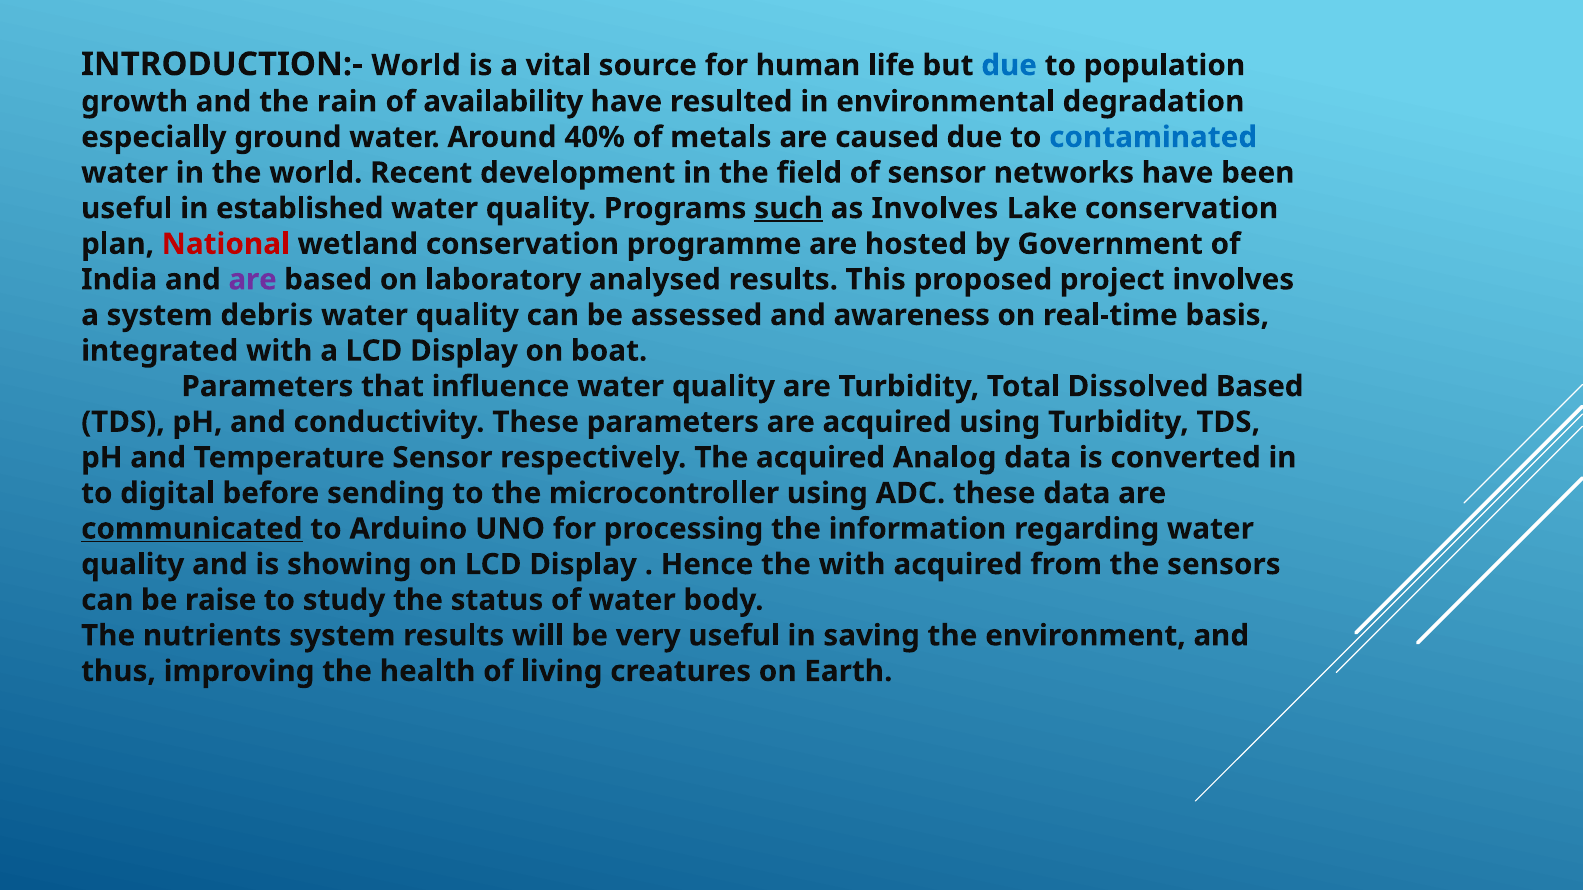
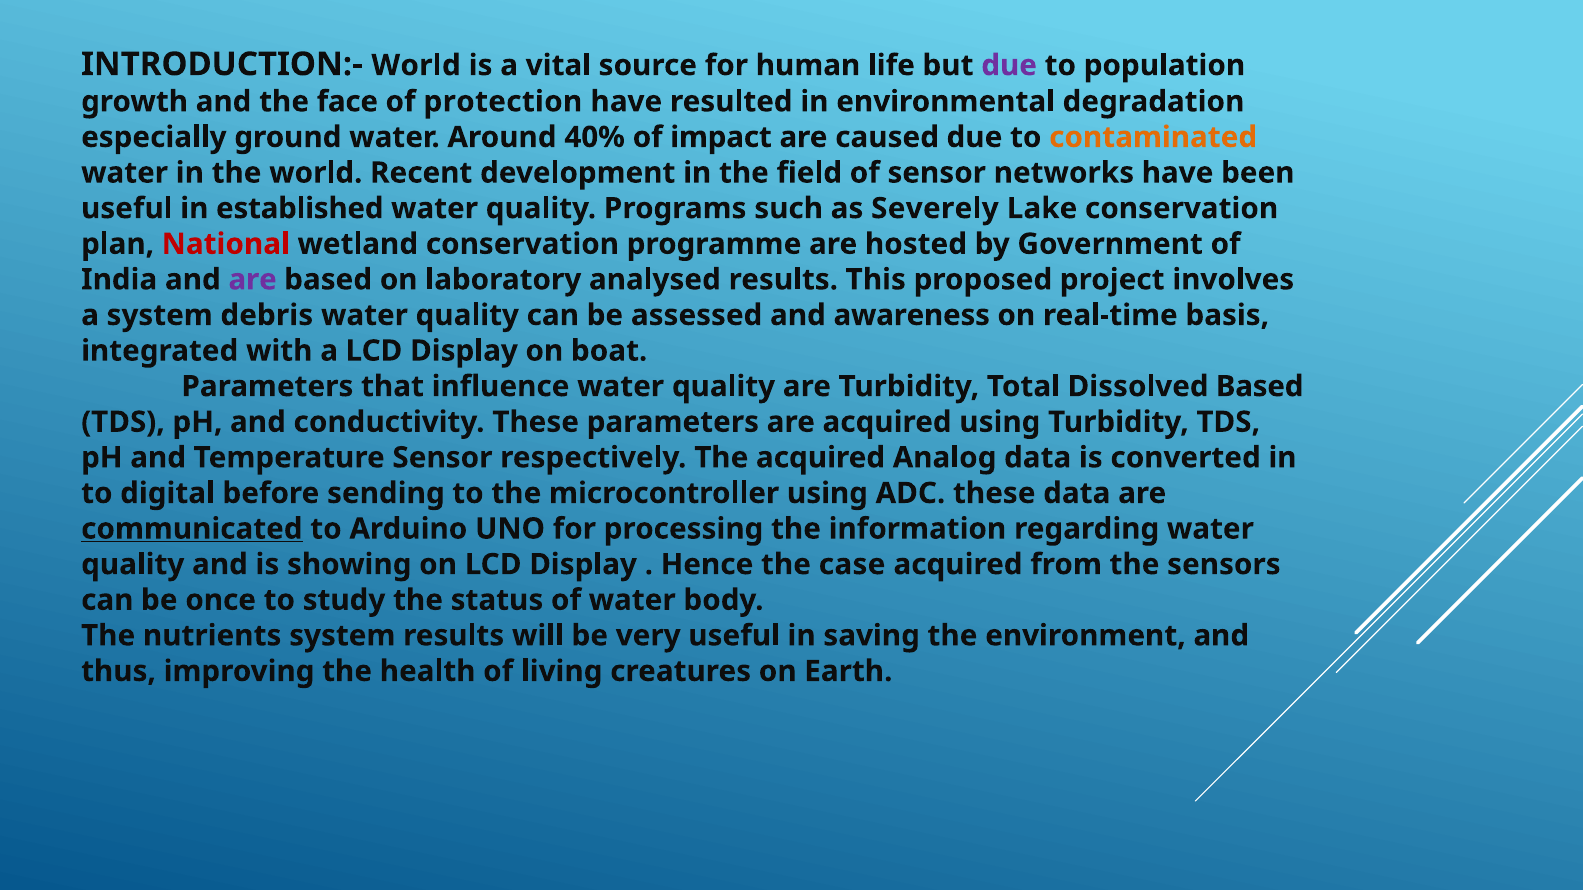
due at (1009, 65) colour: blue -> purple
rain: rain -> face
availability: availability -> protection
metals: metals -> impact
contaminated colour: blue -> orange
such underline: present -> none
as Involves: Involves -> Severely
the with: with -> case
raise: raise -> once
